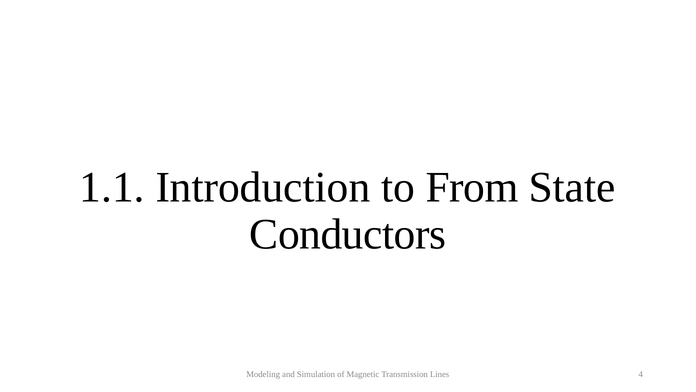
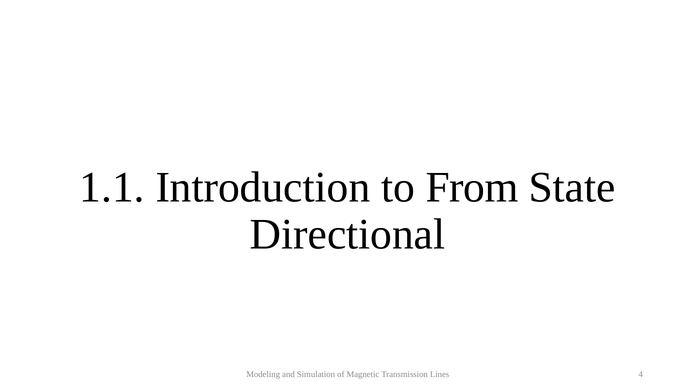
Conductors: Conductors -> Directional
